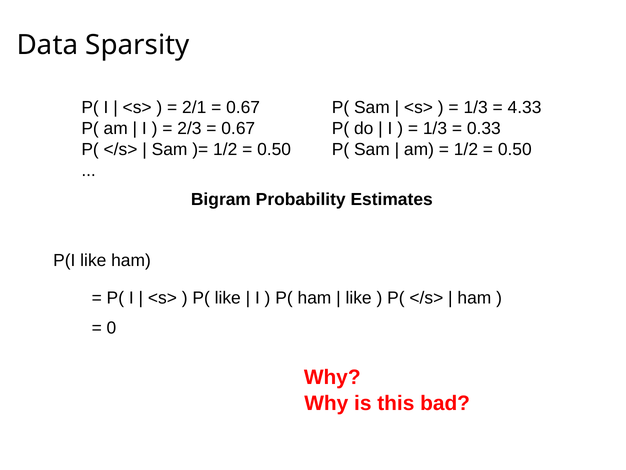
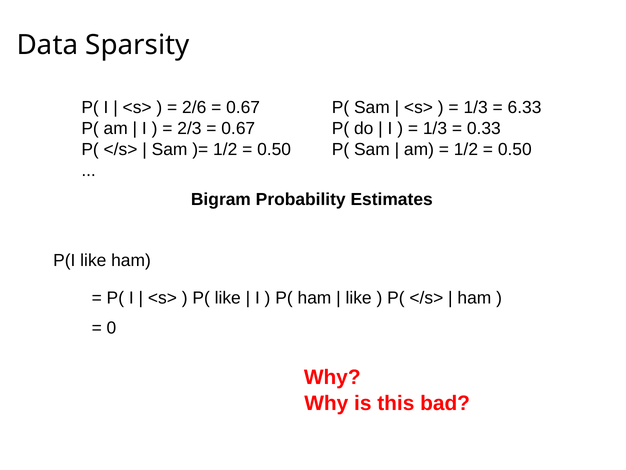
2/1: 2/1 -> 2/6
4.33: 4.33 -> 6.33
